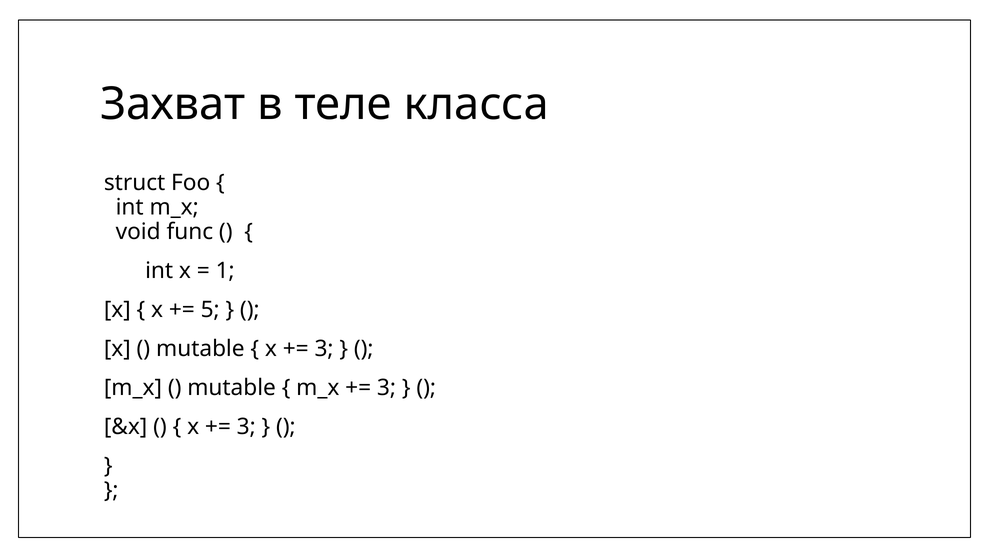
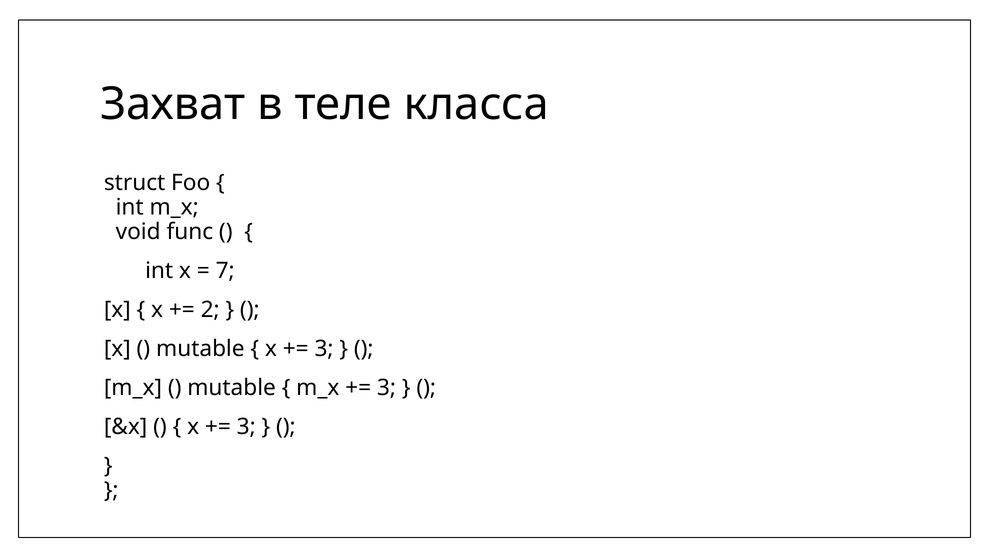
1: 1 -> 7
5: 5 -> 2
